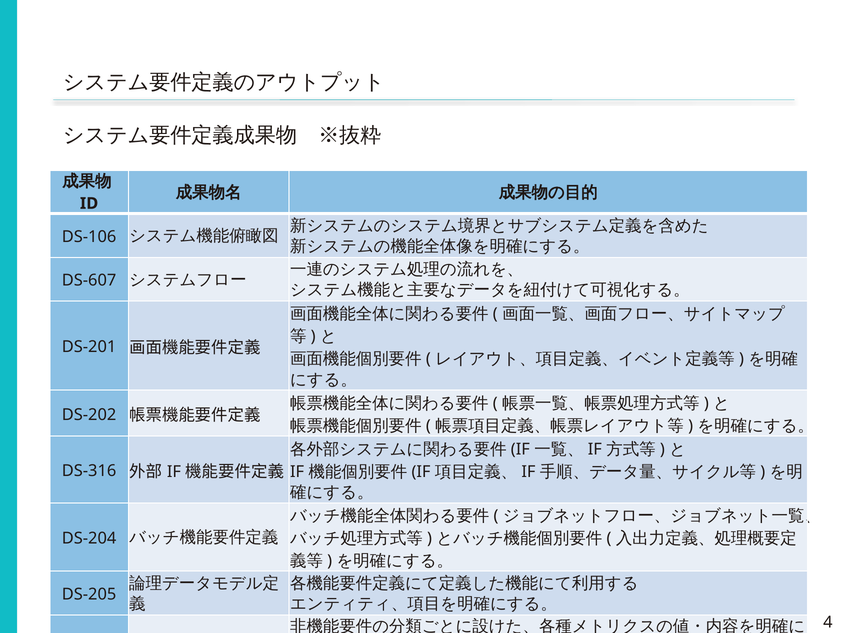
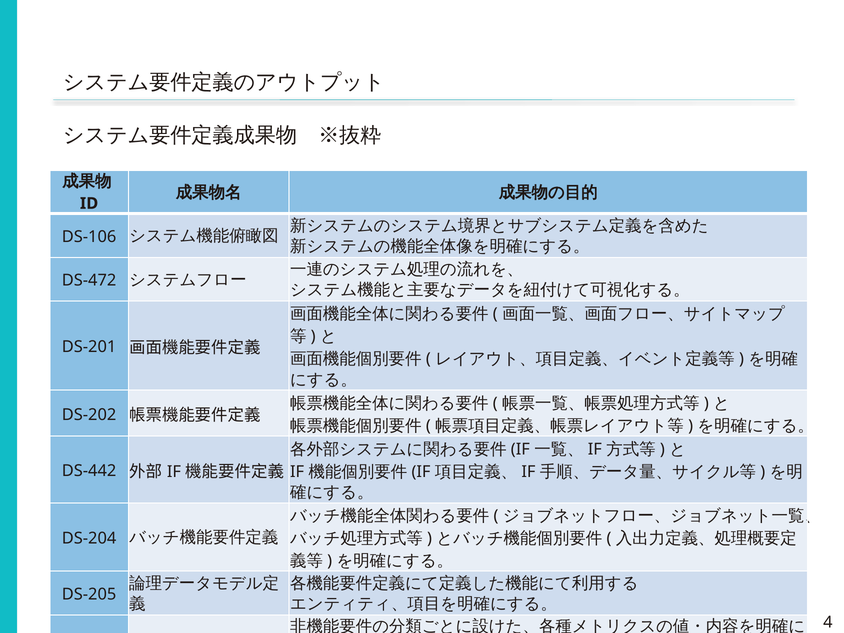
DS-607: DS-607 -> DS-472
DS-316: DS-316 -> DS-442
